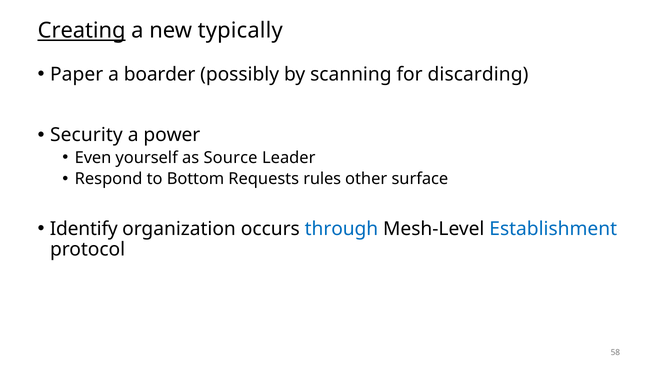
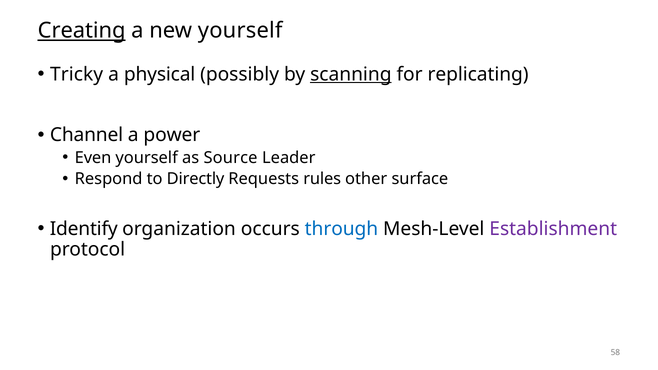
new typically: typically -> yourself
Paper: Paper -> Tricky
boarder: boarder -> physical
scanning underline: none -> present
discarding: discarding -> replicating
Security: Security -> Channel
Bottom: Bottom -> Directly
Establishment colour: blue -> purple
